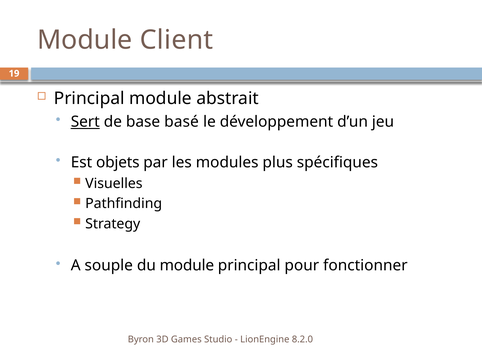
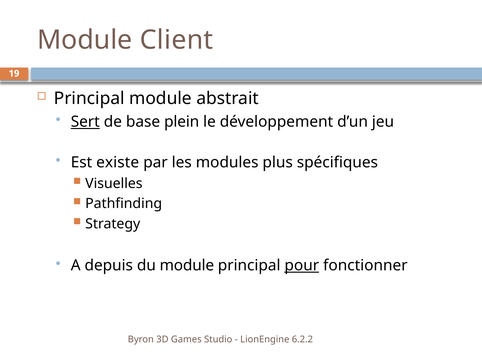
basé: basé -> plein
objets: objets -> existe
souple: souple -> depuis
pour underline: none -> present
8.2.0: 8.2.0 -> 6.2.2
